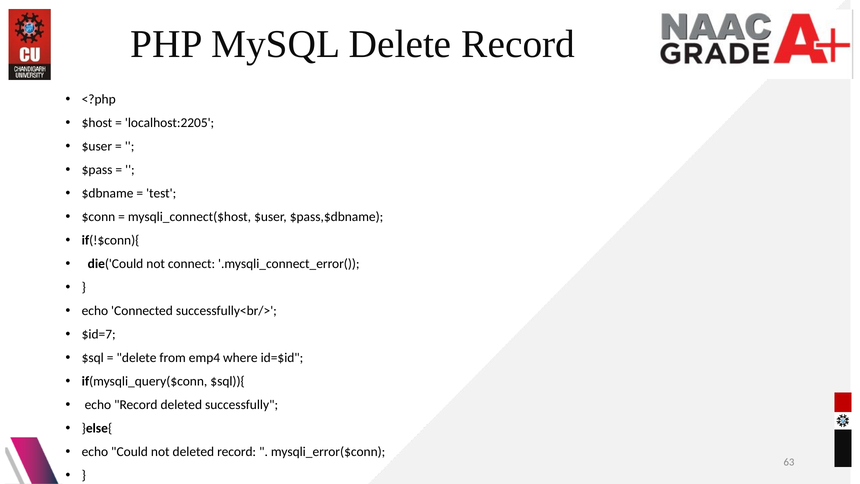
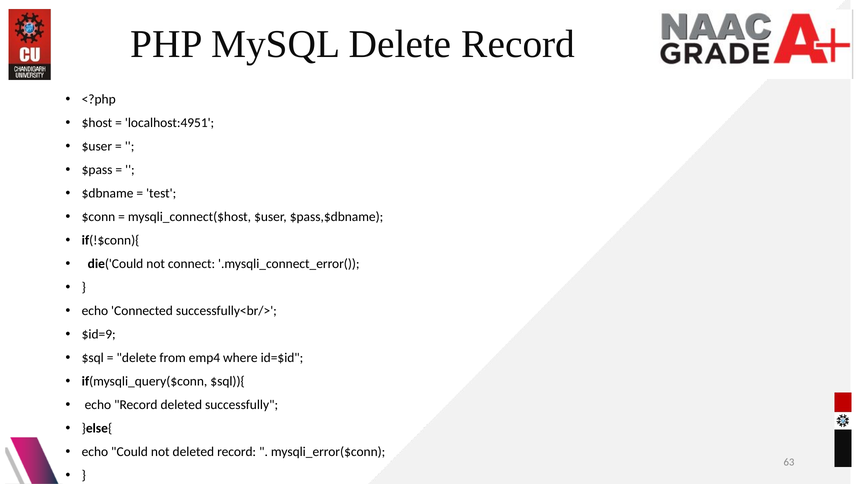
localhost:2205: localhost:2205 -> localhost:4951
$id=7: $id=7 -> $id=9
